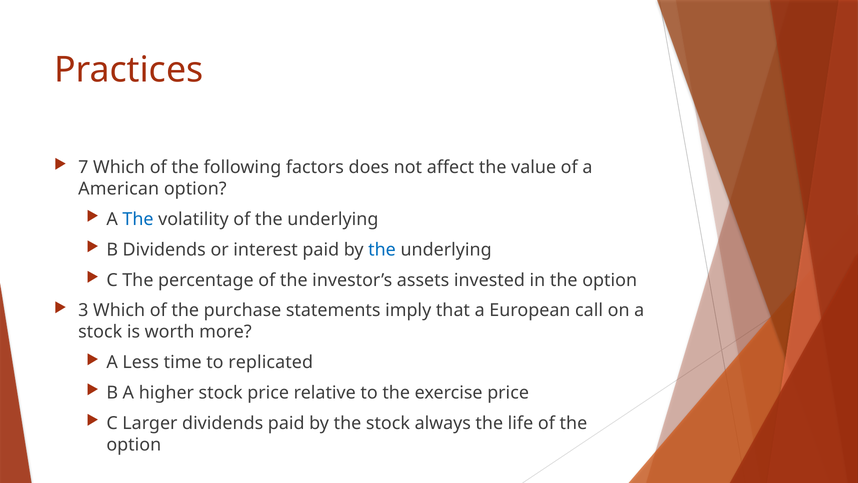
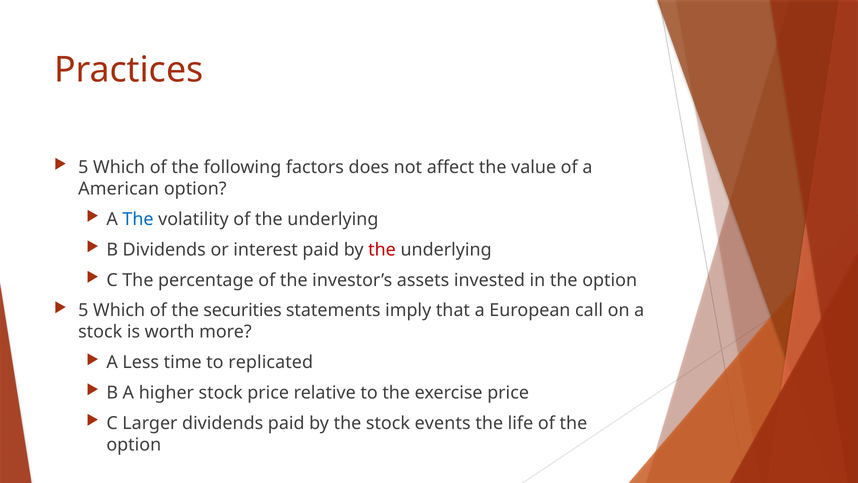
7 at (83, 167): 7 -> 5
the at (382, 250) colour: blue -> red
3 at (83, 310): 3 -> 5
purchase: purchase -> securities
always: always -> events
